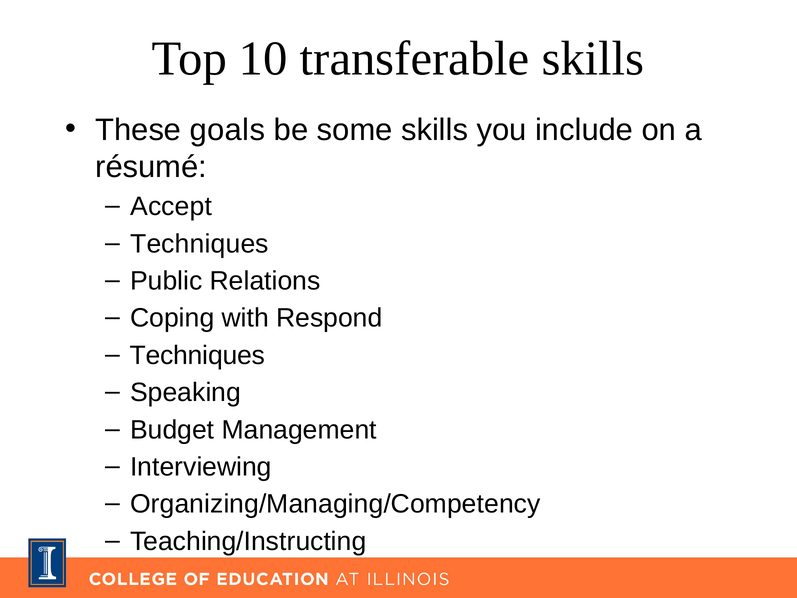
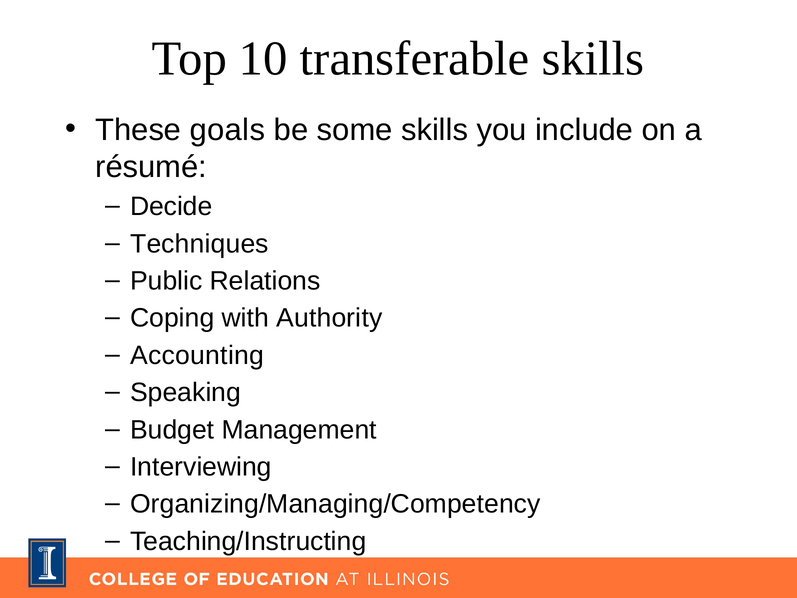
Accept: Accept -> Decide
Respond: Respond -> Authority
Techniques at (197, 355): Techniques -> Accounting
